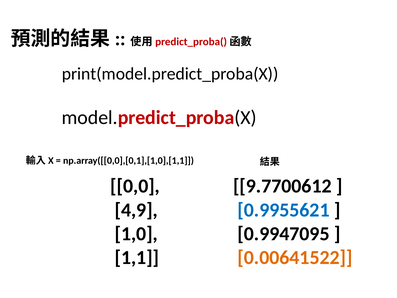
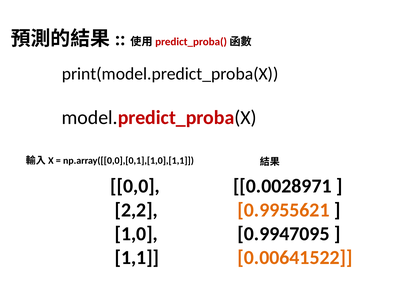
9.7700612: 9.7700612 -> 0.0028971
4,9: 4,9 -> 2,2
0.9955621 colour: blue -> orange
